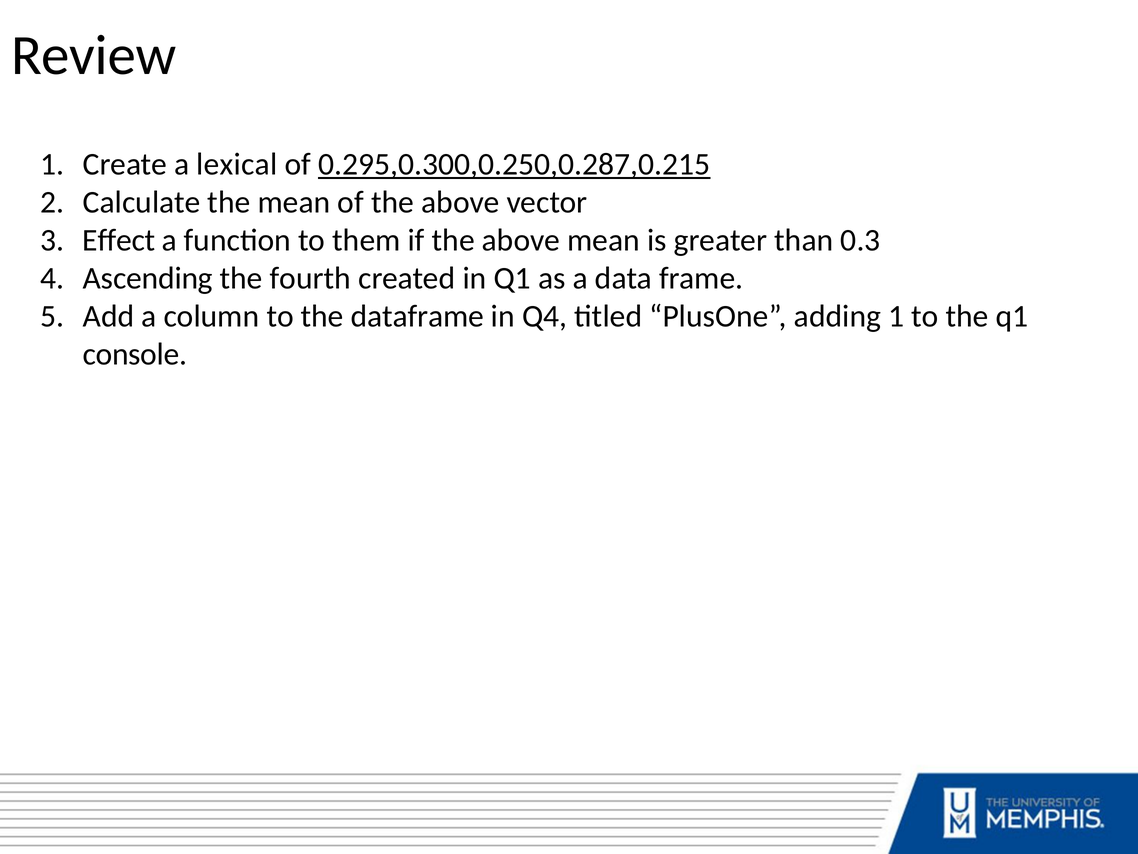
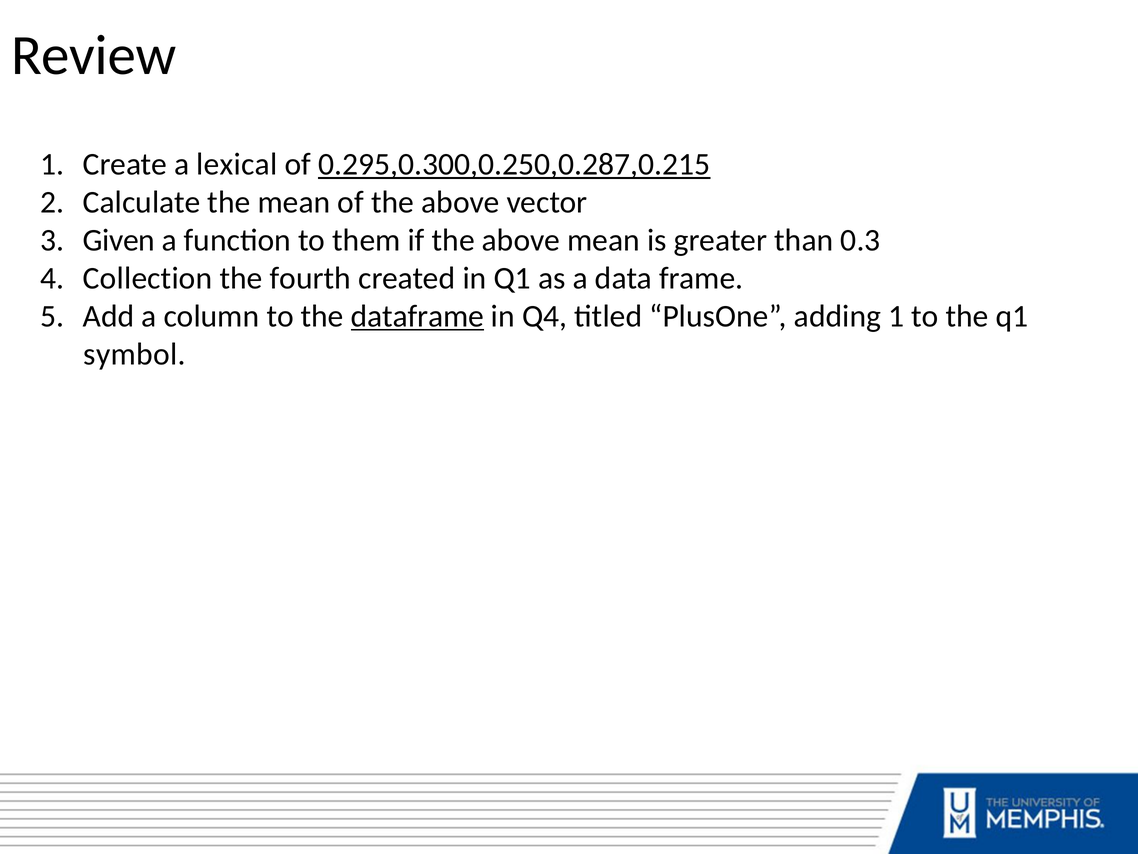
Effect: Effect -> Given
Ascending: Ascending -> Collection
dataframe underline: none -> present
console: console -> symbol
